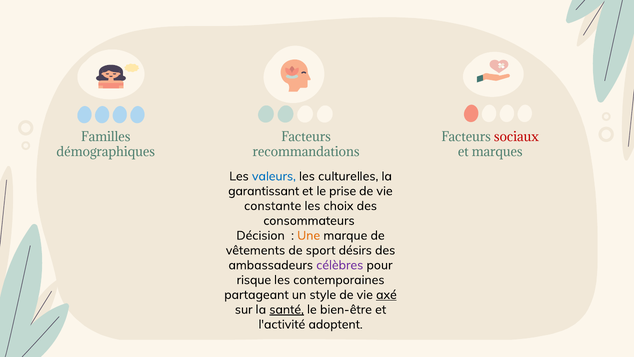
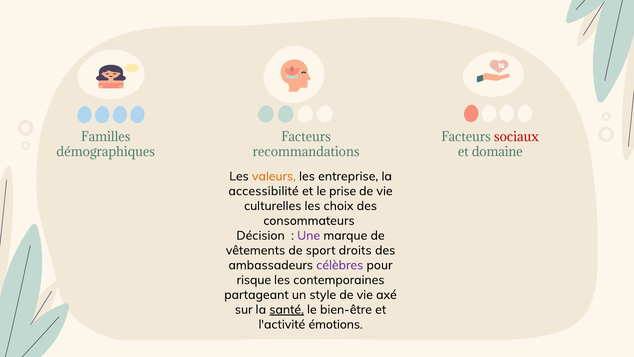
marques: marques -> domaine
valeurs colour: blue -> orange
culturelles: culturelles -> entreprise
garantissant: garantissant -> accessibilité
constante: constante -> culturelles
Une colour: orange -> purple
désirs: désirs -> droits
axé underline: present -> none
adoptent: adoptent -> émotions
